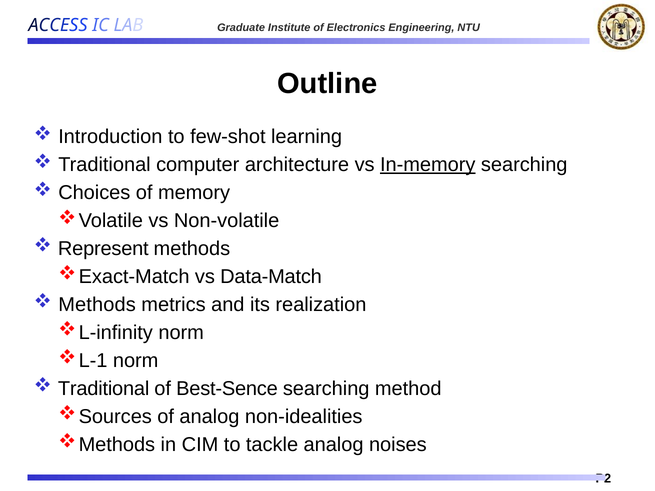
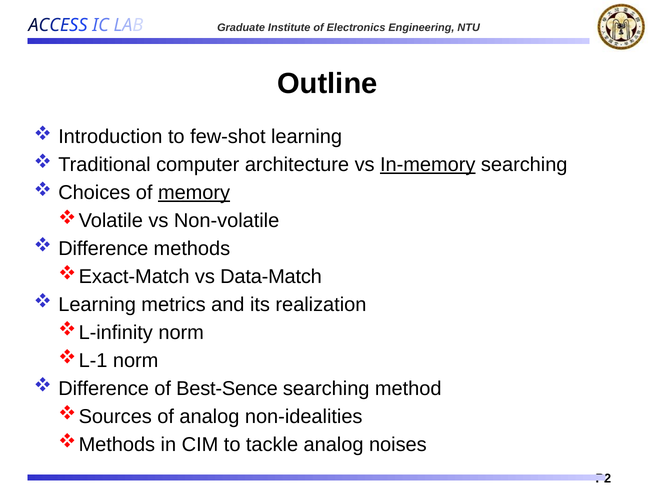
memory underline: none -> present
Represent at (103, 249): Represent -> Difference
Methods at (97, 305): Methods -> Learning
Traditional at (104, 389): Traditional -> Difference
